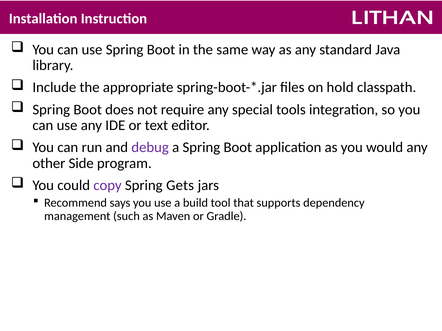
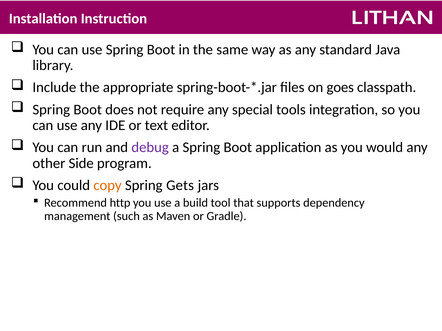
hold: hold -> goes
copy colour: purple -> orange
says: says -> http
